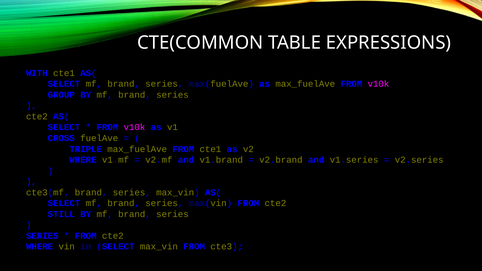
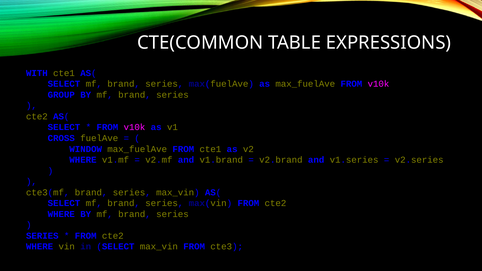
TRIPLE: TRIPLE -> WINDOW
STILL at (61, 214): STILL -> WHERE
